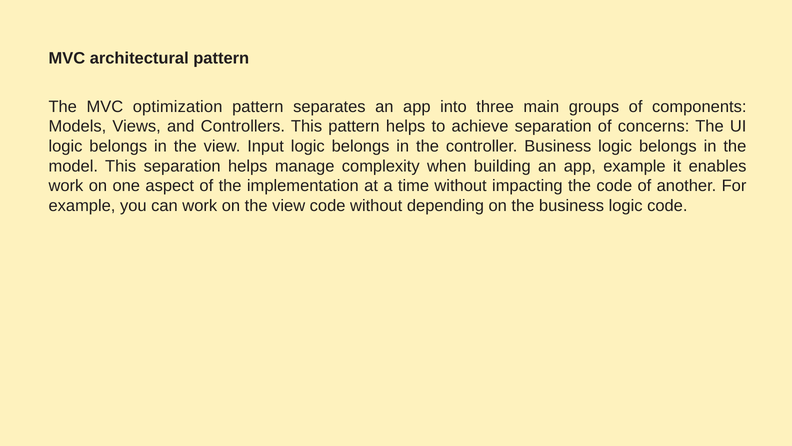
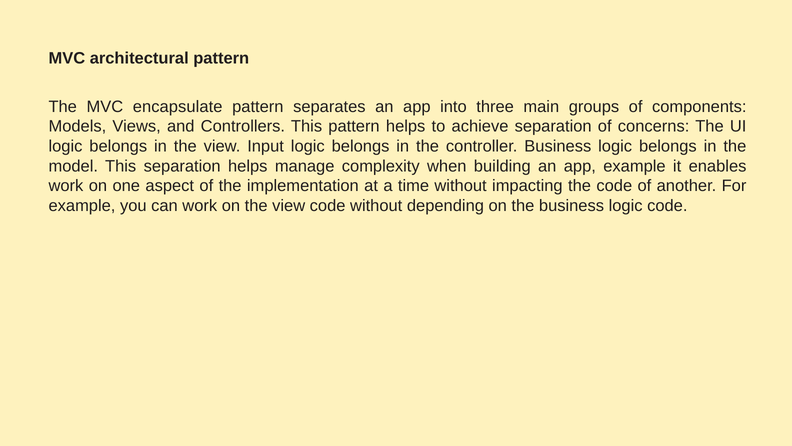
optimization: optimization -> encapsulate
